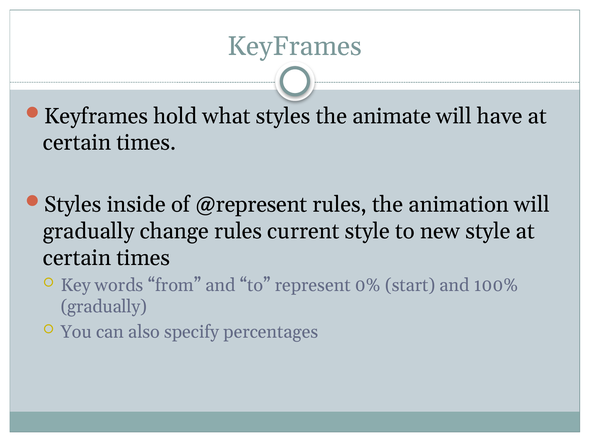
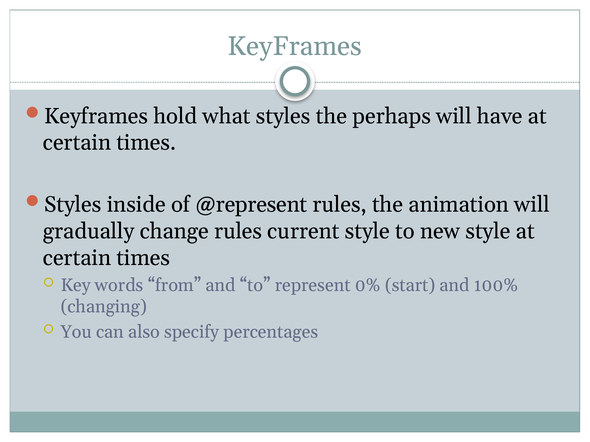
animate: animate -> perhaps
gradually at (104, 307): gradually -> changing
